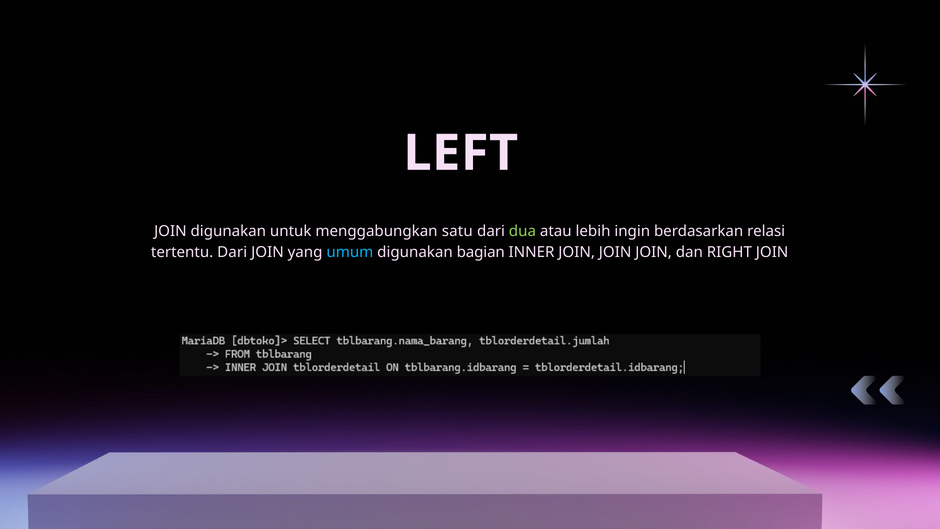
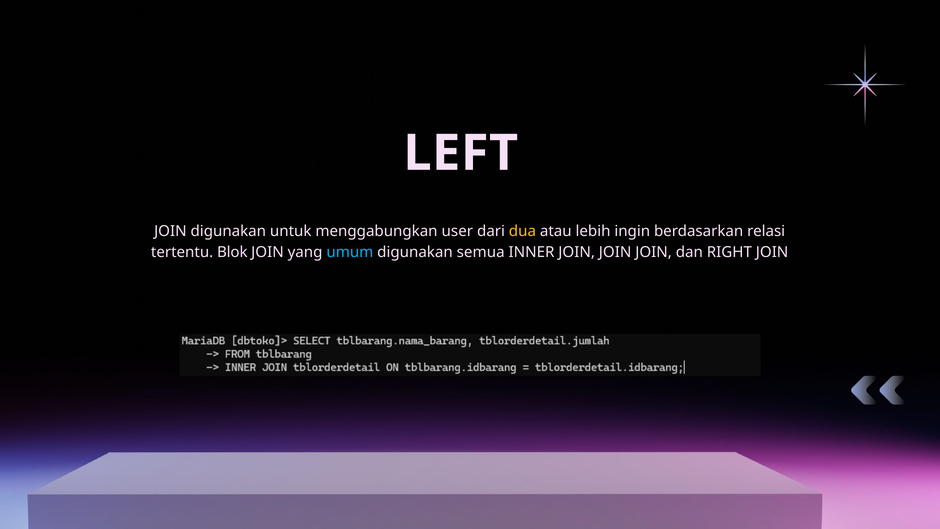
satu: satu -> user
dua colour: light green -> yellow
tertentu Dari: Dari -> Blok
bagian: bagian -> semua
